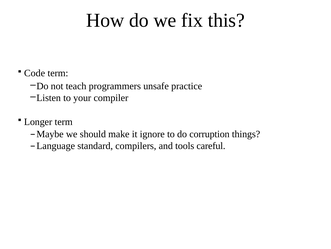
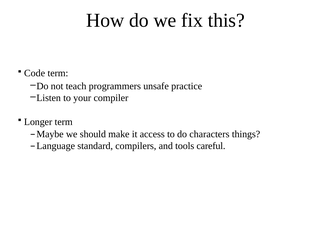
ignore: ignore -> access
corruption: corruption -> characters
